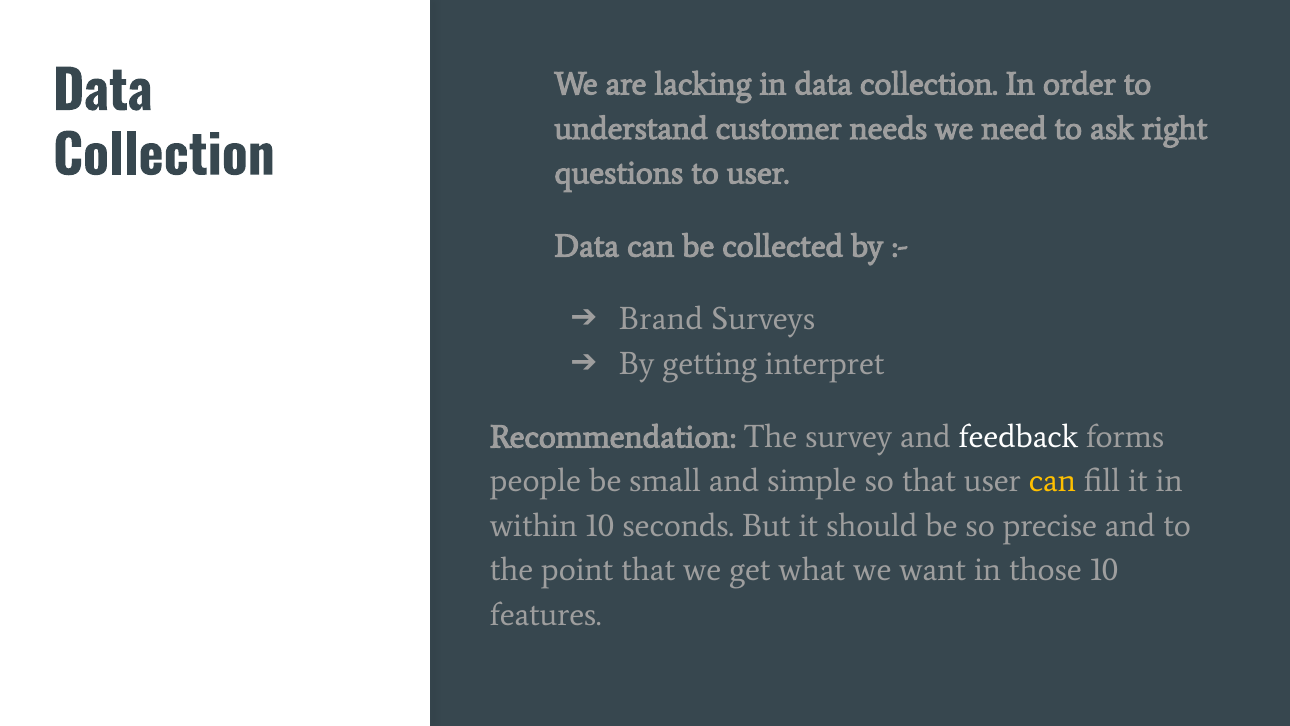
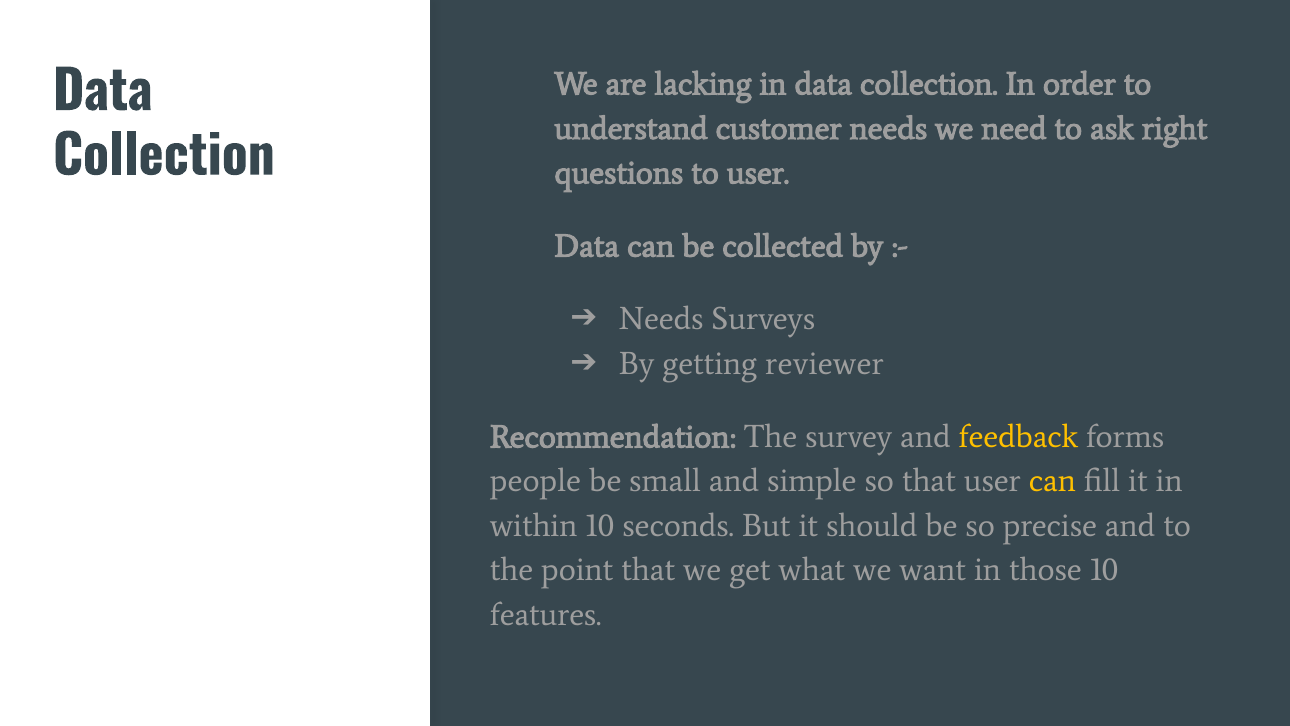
Brand at (661, 319): Brand -> Needs
interpret: interpret -> reviewer
feedback colour: white -> yellow
